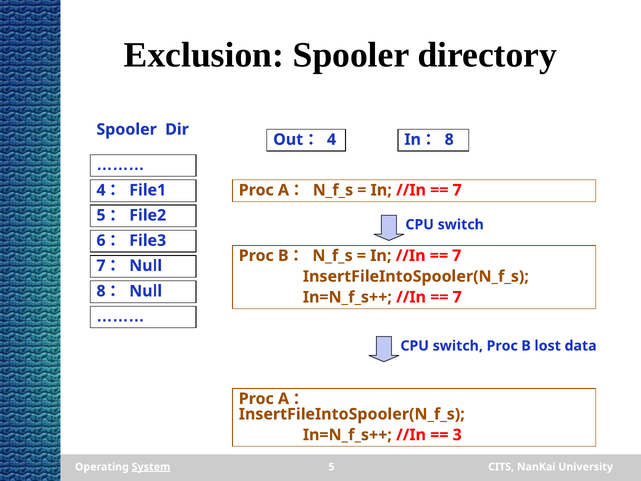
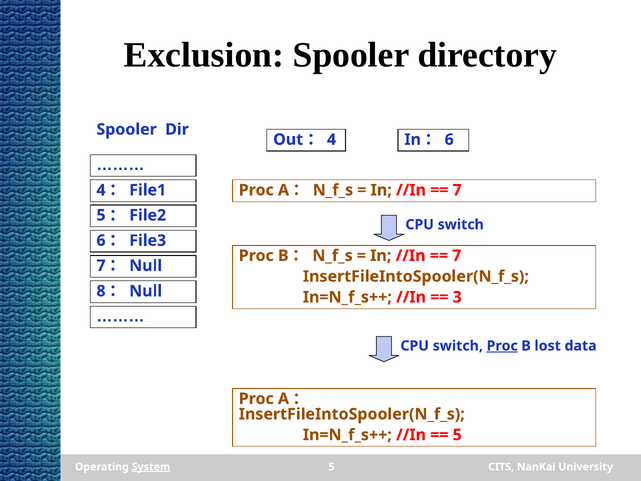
8 at (449, 139): 8 -> 6
7 at (457, 297): 7 -> 3
Proc at (502, 346) underline: none -> present
3 at (457, 435): 3 -> 5
